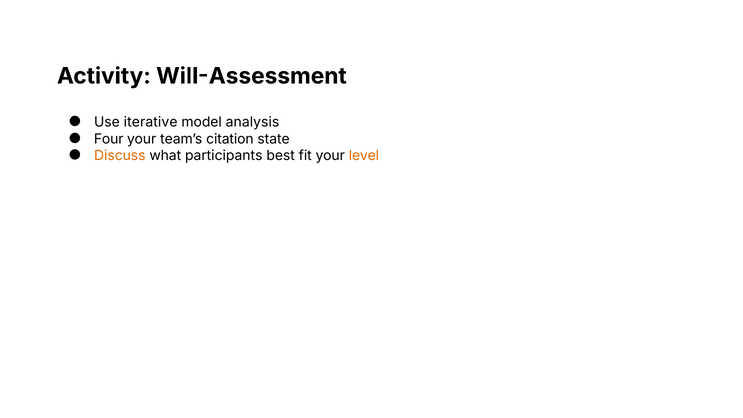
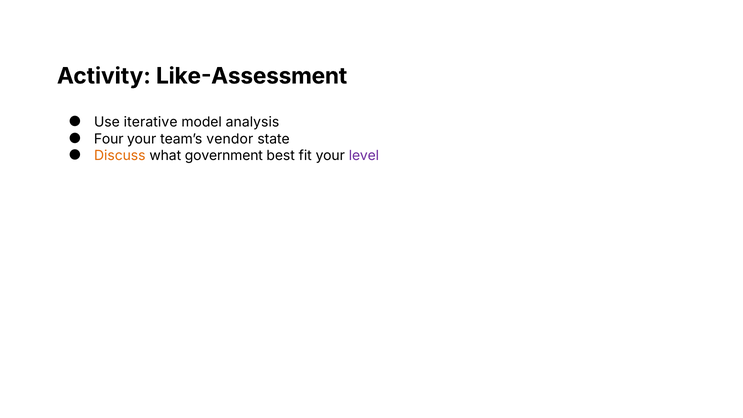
Will-Assessment: Will-Assessment -> Like-Assessment
citation: citation -> vendor
participants: participants -> government
level colour: orange -> purple
